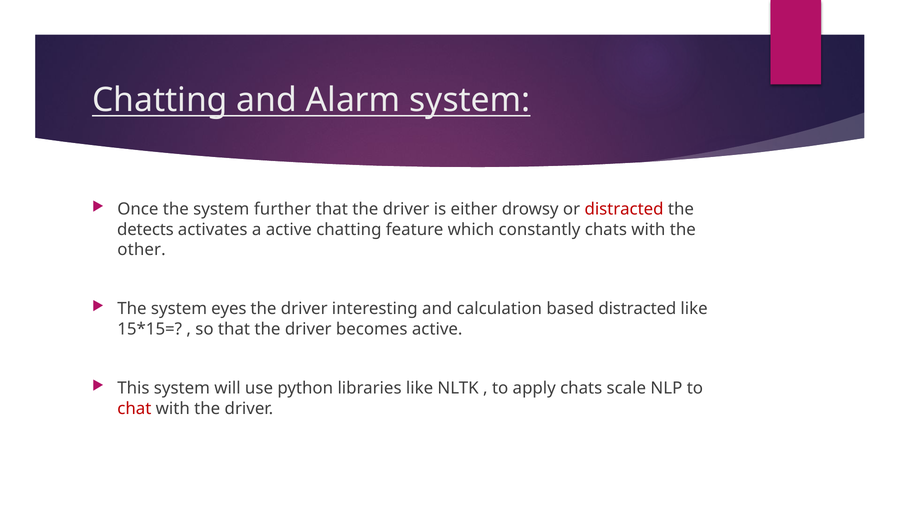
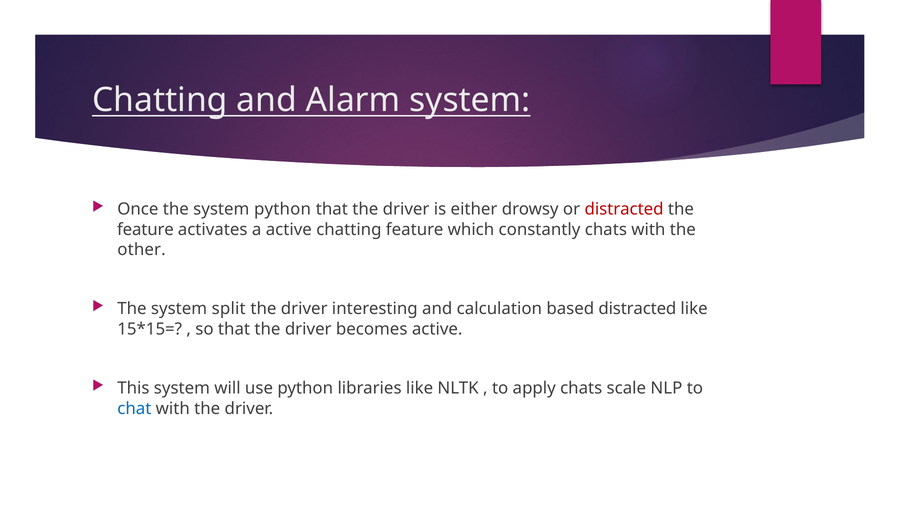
system further: further -> python
detects at (145, 230): detects -> feature
eyes: eyes -> split
chat colour: red -> blue
